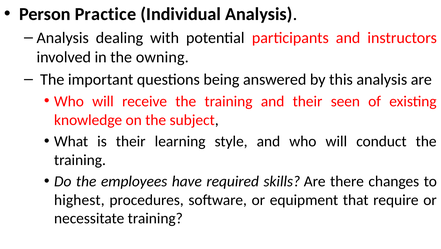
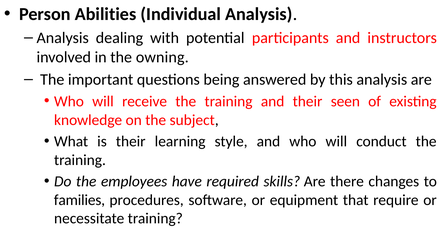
Practice: Practice -> Abilities
highest: highest -> families
